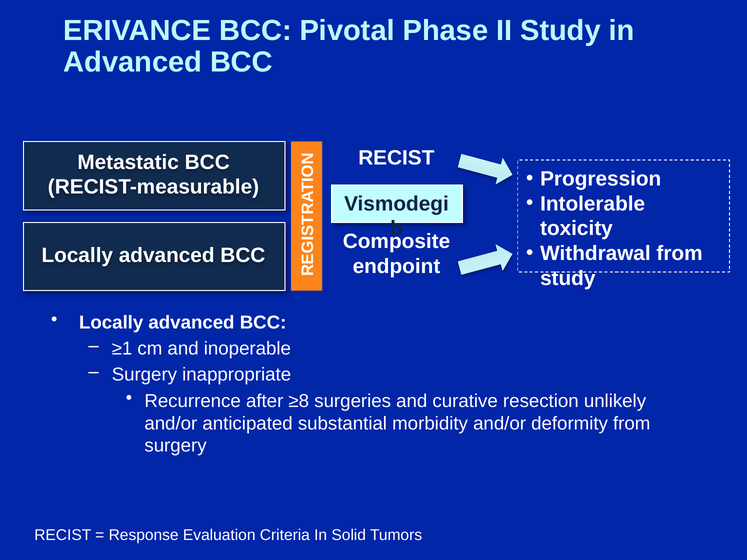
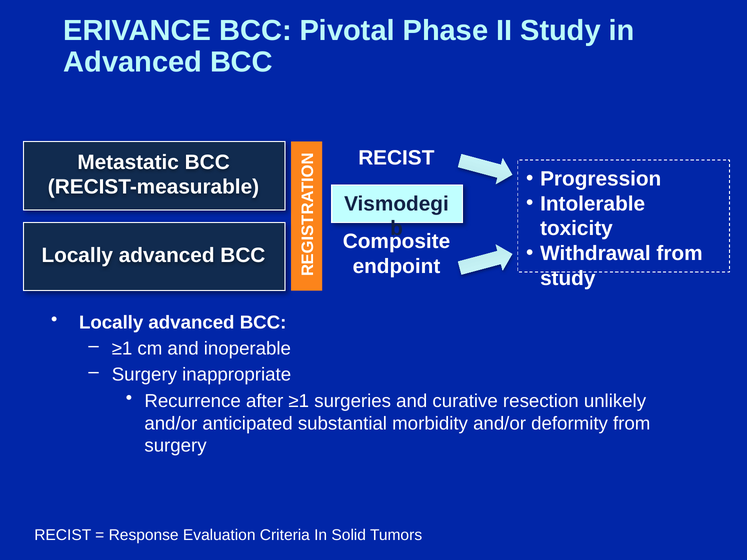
after ≥8: ≥8 -> ≥1
